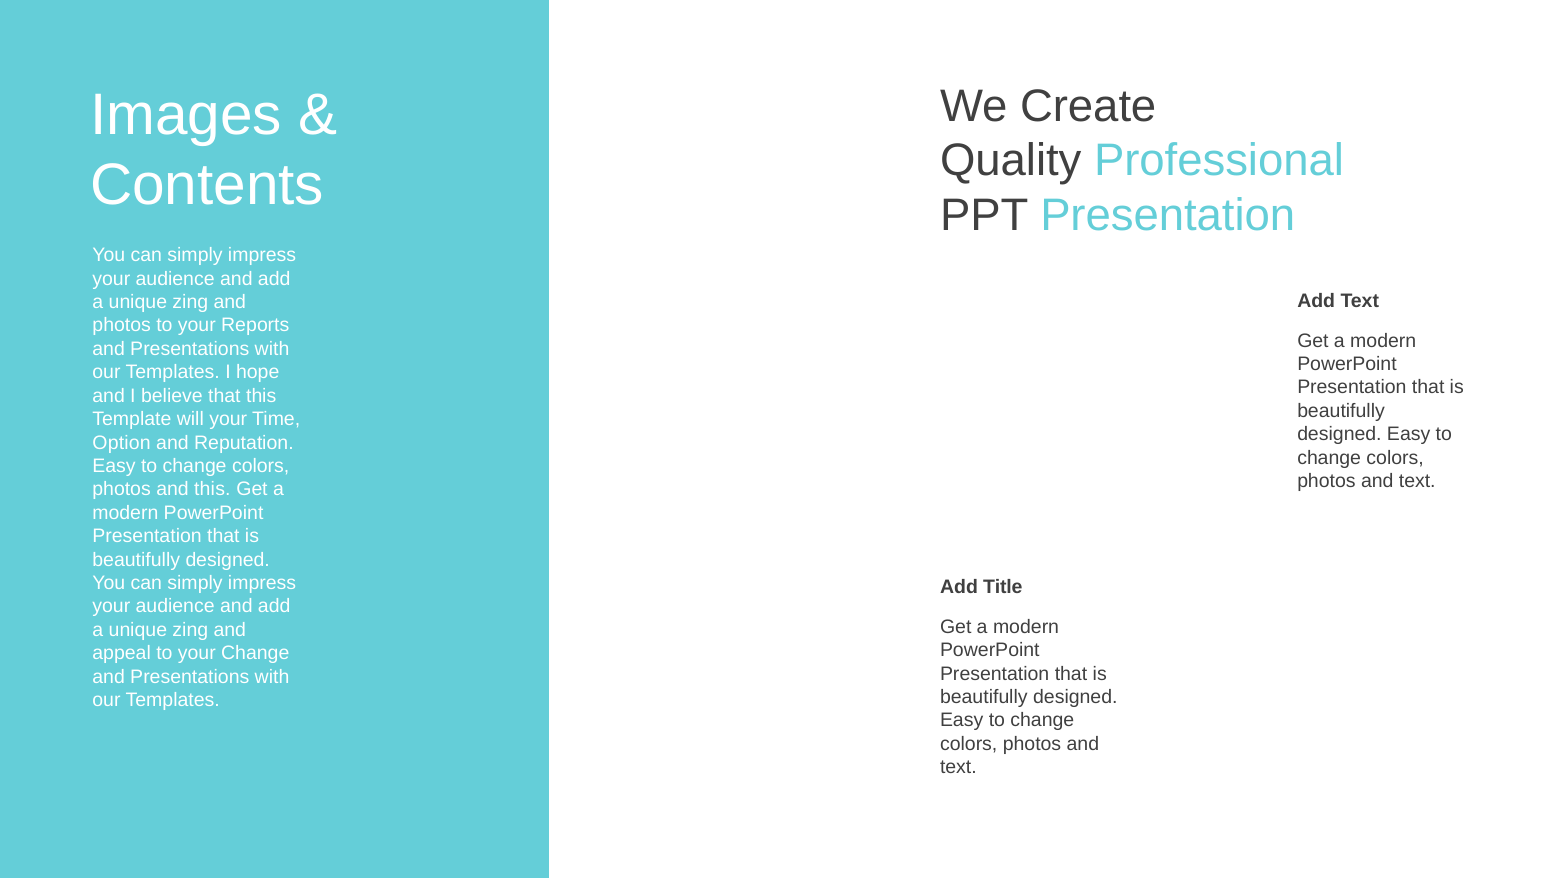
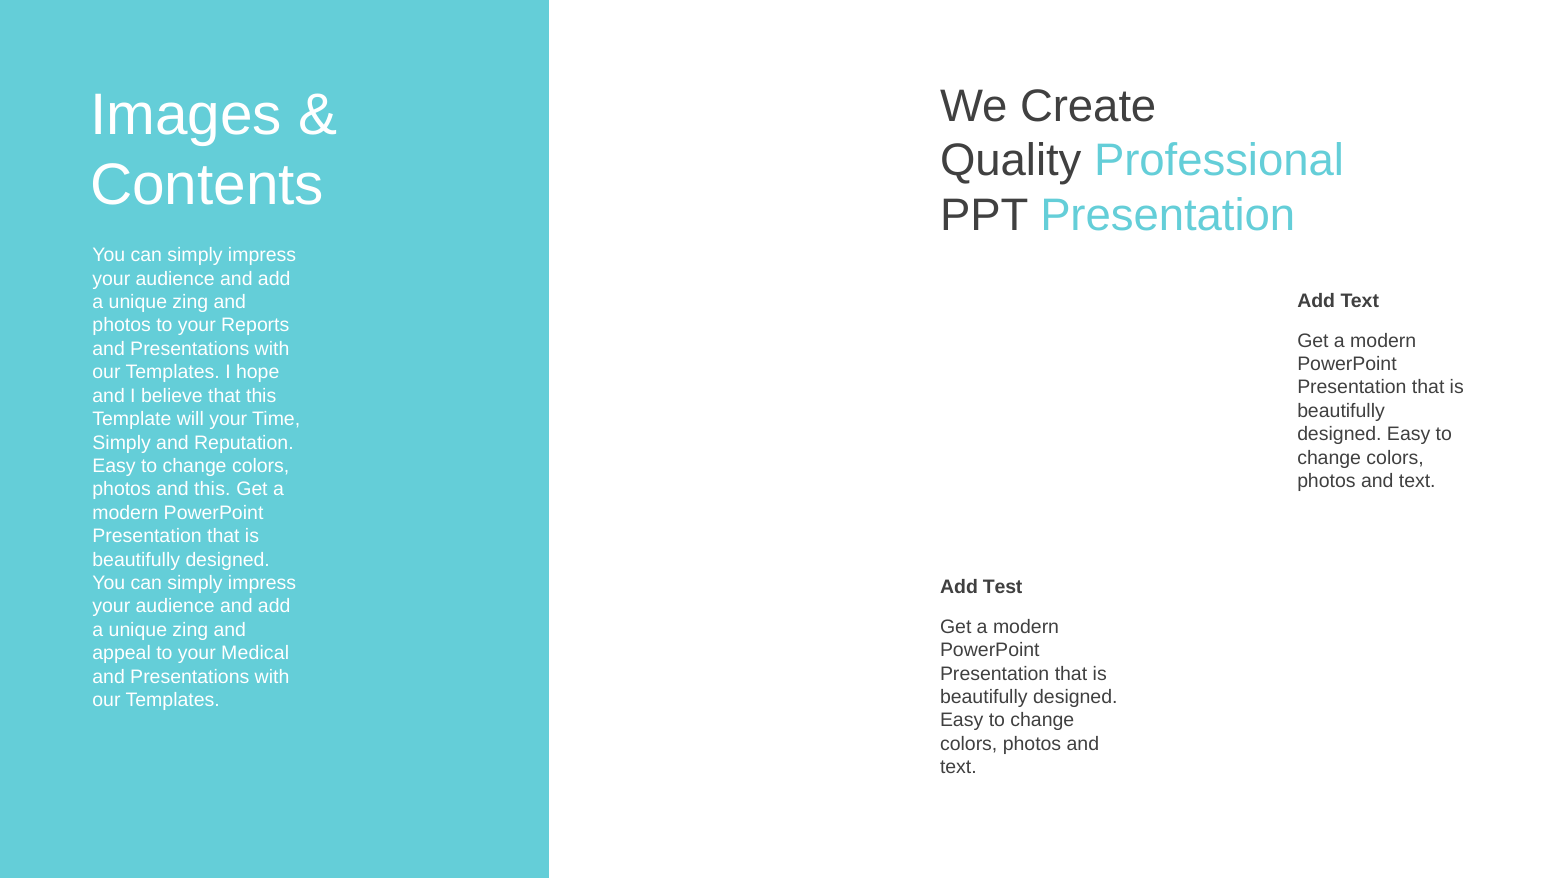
Option at (122, 443): Option -> Simply
Title: Title -> Test
your Change: Change -> Medical
